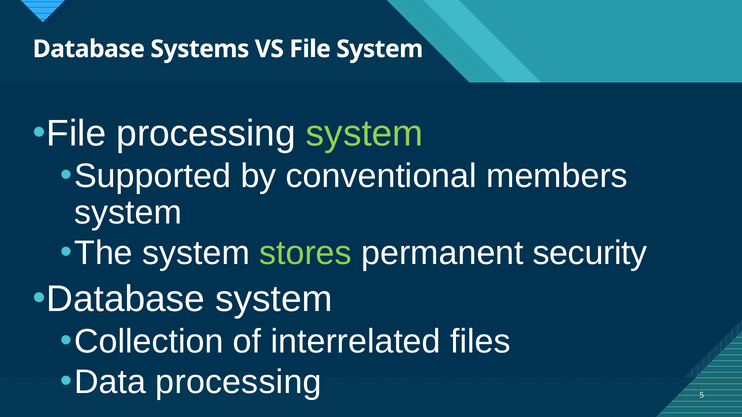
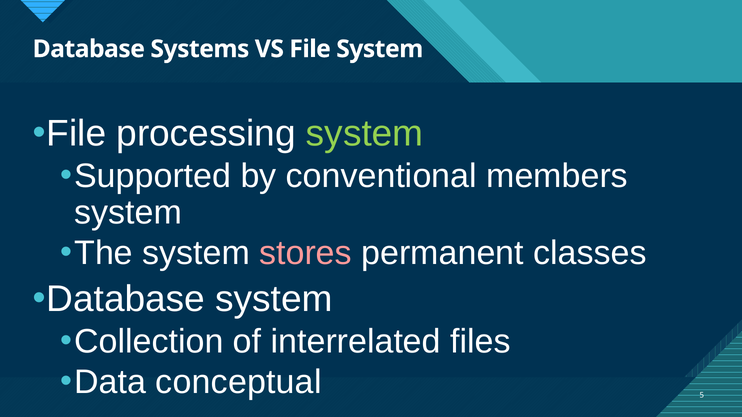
stores colour: light green -> pink
security: security -> classes
Data processing: processing -> conceptual
